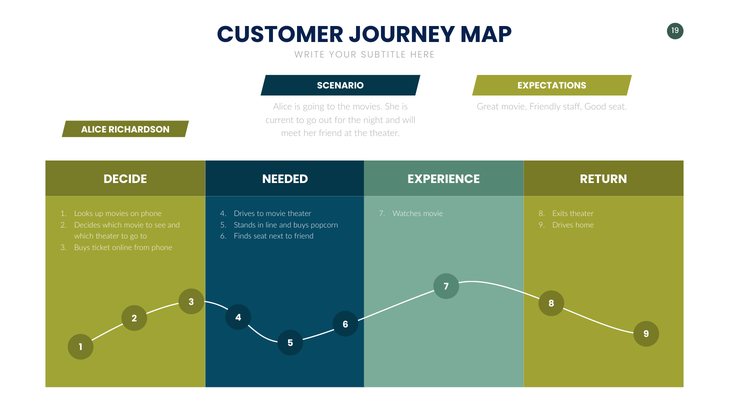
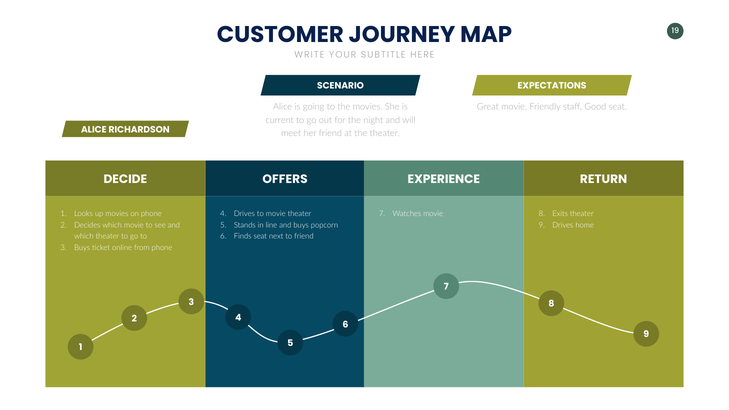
NEEDED: NEEDED -> OFFERS
